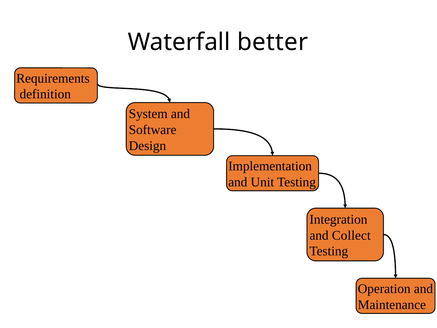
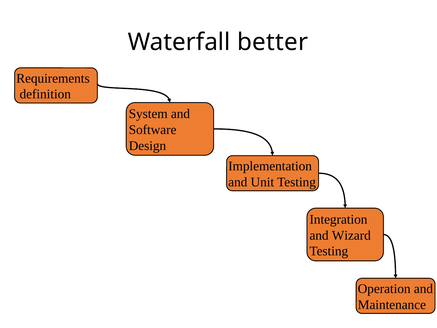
Collect: Collect -> Wizard
